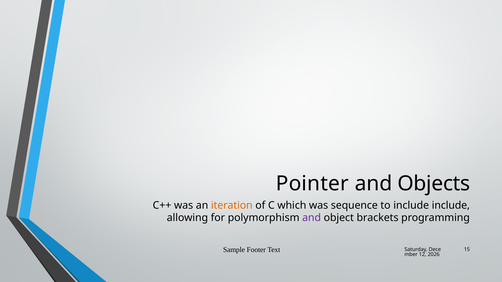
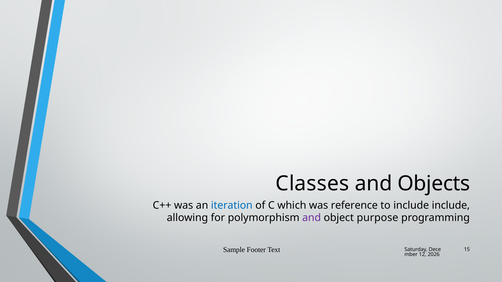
Pointer: Pointer -> Classes
iteration colour: orange -> blue
sequence: sequence -> reference
brackets: brackets -> purpose
